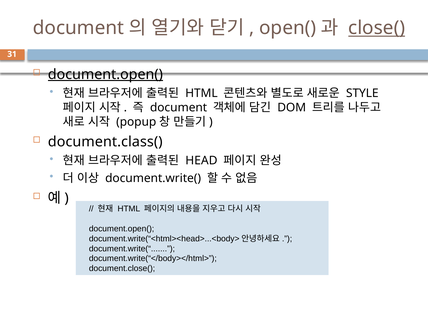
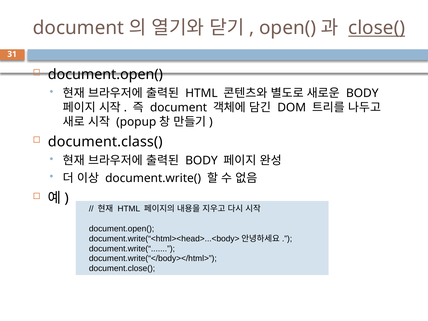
document.open( at (105, 74) underline: present -> none
STYLE at (362, 93): STYLE -> BODY
HEAD at (201, 161): HEAD -> BODY
